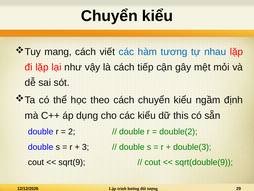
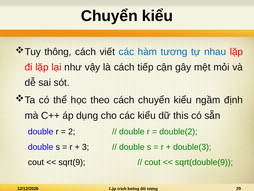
mang: mang -> thông
